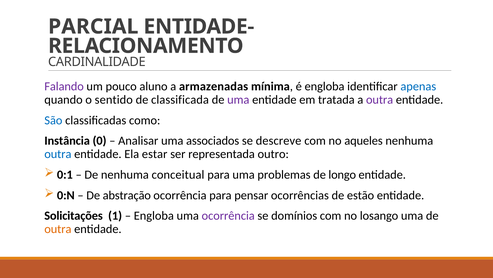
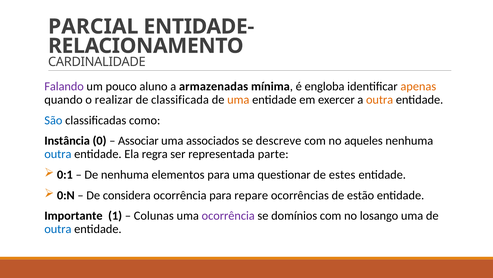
apenas colour: blue -> orange
sentido: sentido -> realizar
uma at (238, 100) colour: purple -> orange
tratada: tratada -> exercer
outra at (380, 100) colour: purple -> orange
Analisar: Analisar -> Associar
estar: estar -> regra
outro: outro -> parte
conceitual: conceitual -> elementos
problemas: problemas -> questionar
longo: longo -> estes
abstração: abstração -> considera
pensar: pensar -> repare
Solicitações: Solicitações -> Importante
Engloba at (154, 215): Engloba -> Colunas
outra at (58, 229) colour: orange -> blue
